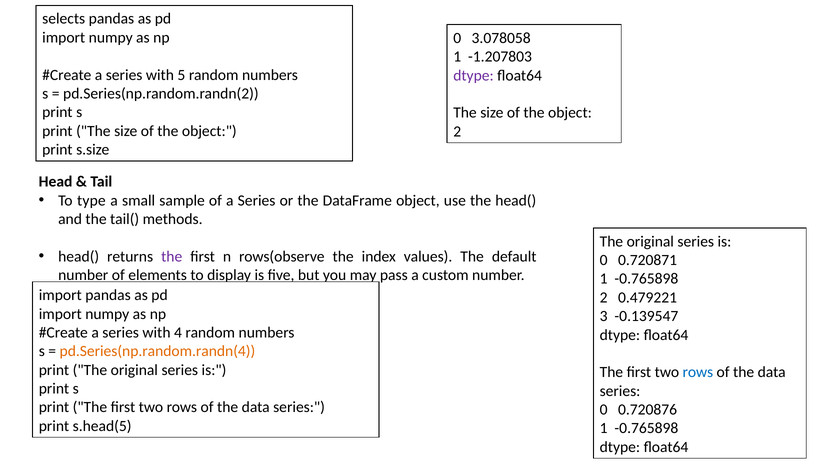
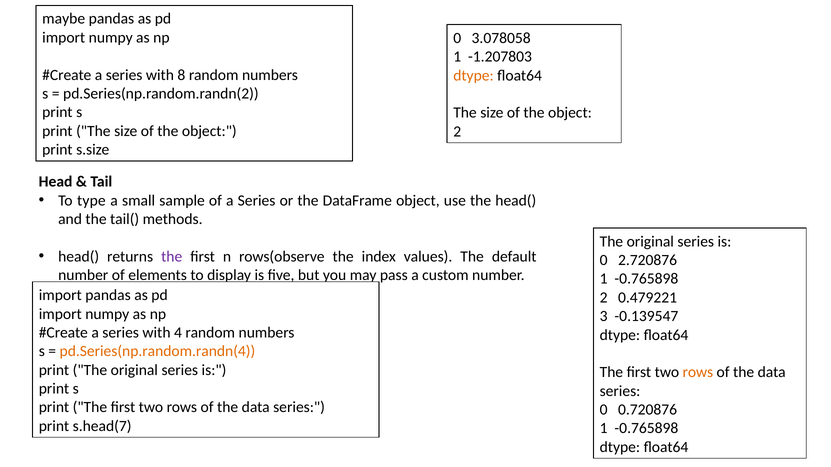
selects: selects -> maybe
5: 5 -> 8
dtype at (473, 75) colour: purple -> orange
0.720871: 0.720871 -> 2.720876
rows at (698, 373) colour: blue -> orange
s.head(5: s.head(5 -> s.head(7
